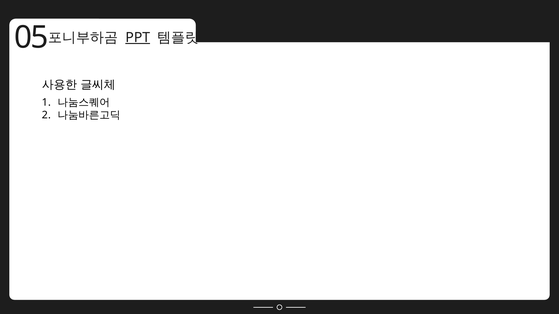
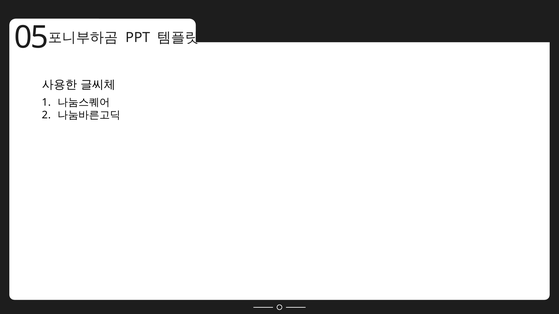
PPT underline: present -> none
